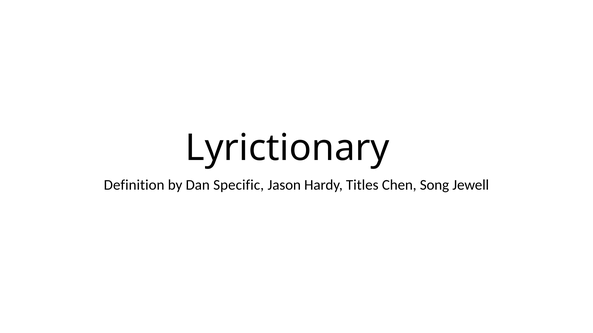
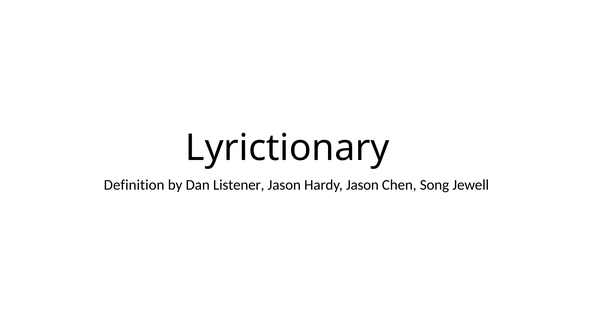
Specific: Specific -> Listener
Hardy Titles: Titles -> Jason
